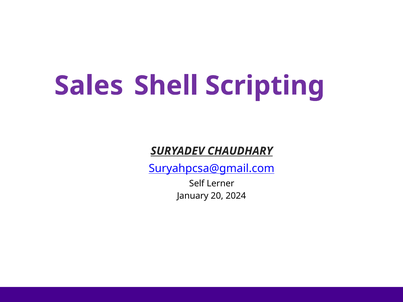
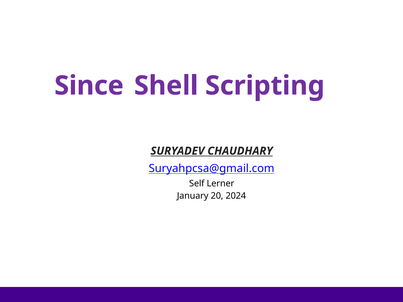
Sales: Sales -> Since
